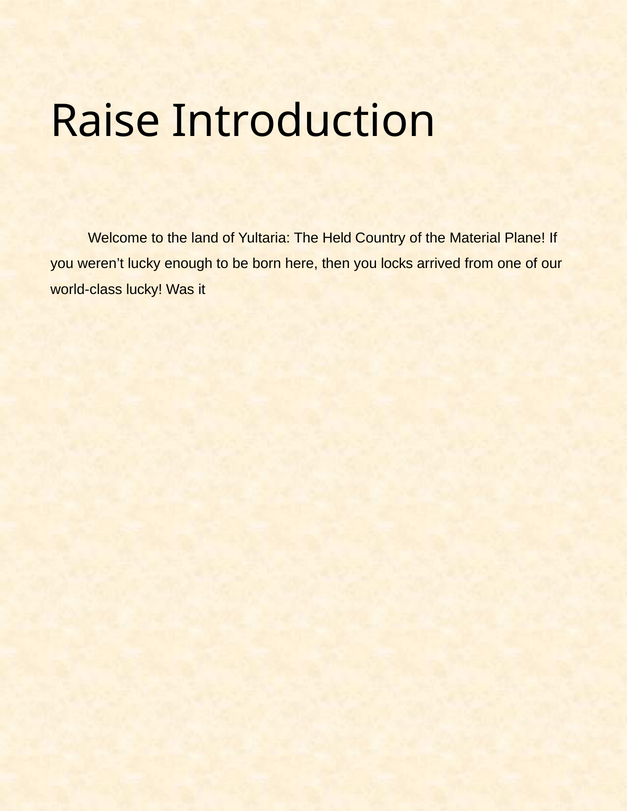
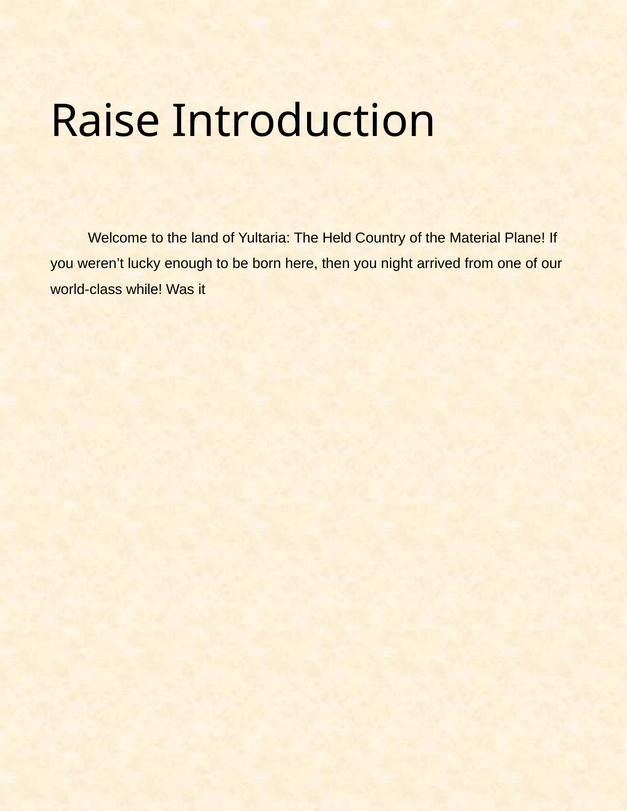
locks: locks -> night
world-class lucky: lucky -> while
